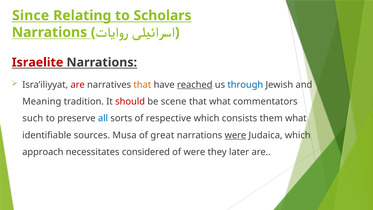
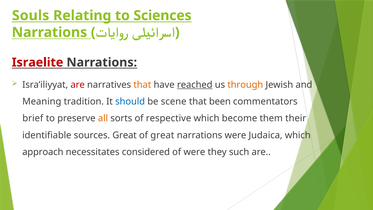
Since: Since -> Souls
Scholars: Scholars -> Sciences
through colour: blue -> orange
should colour: red -> blue
that what: what -> been
such: such -> brief
all colour: blue -> orange
consists: consists -> become
them what: what -> their
sources Musa: Musa -> Great
were at (235, 135) underline: present -> none
later: later -> such
